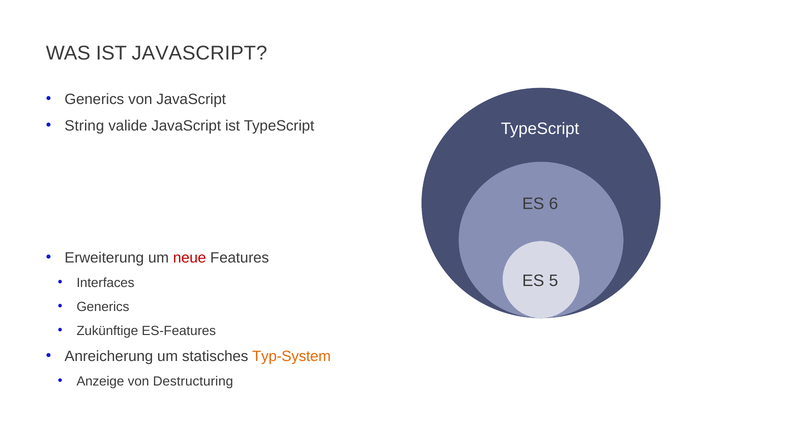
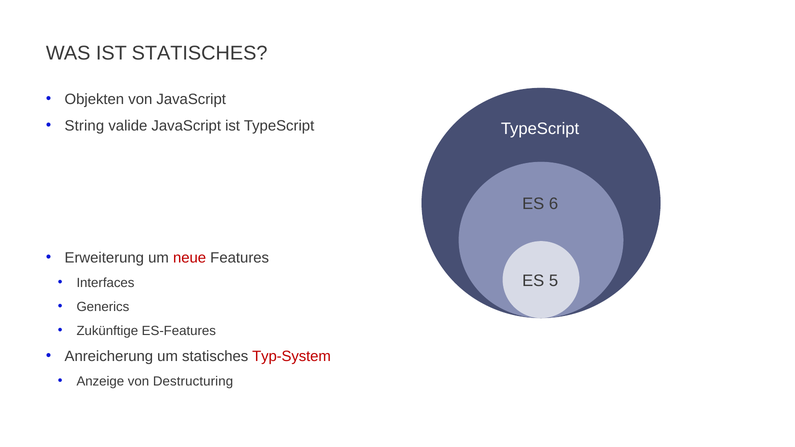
IST JAVASCRIPT: JAVASCRIPT -> STATISCHES
Generics at (94, 99): Generics -> Objekten
Typ-System colour: orange -> red
